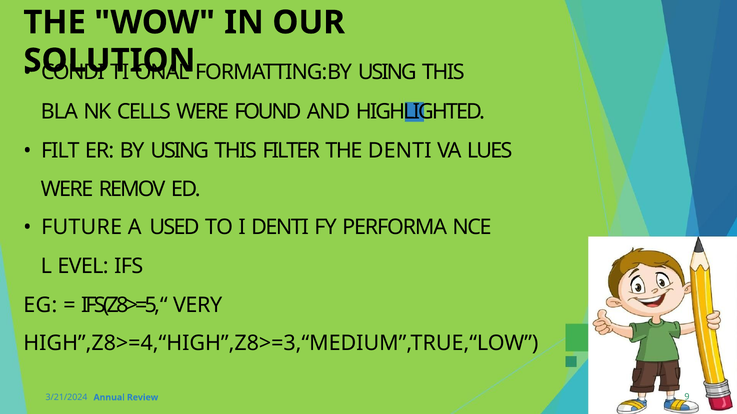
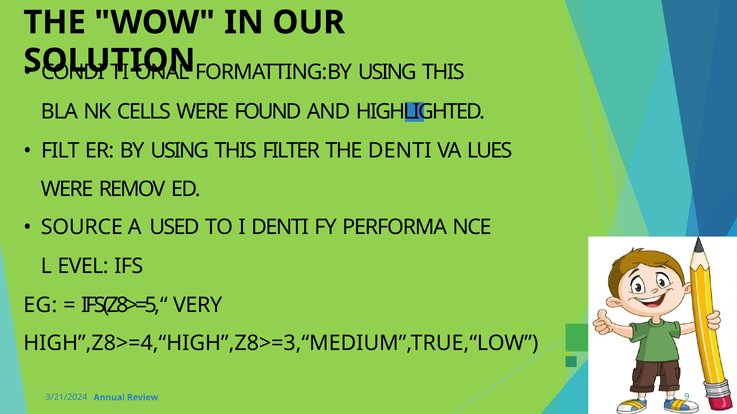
FUTURE: FUTURE -> SOURCE
